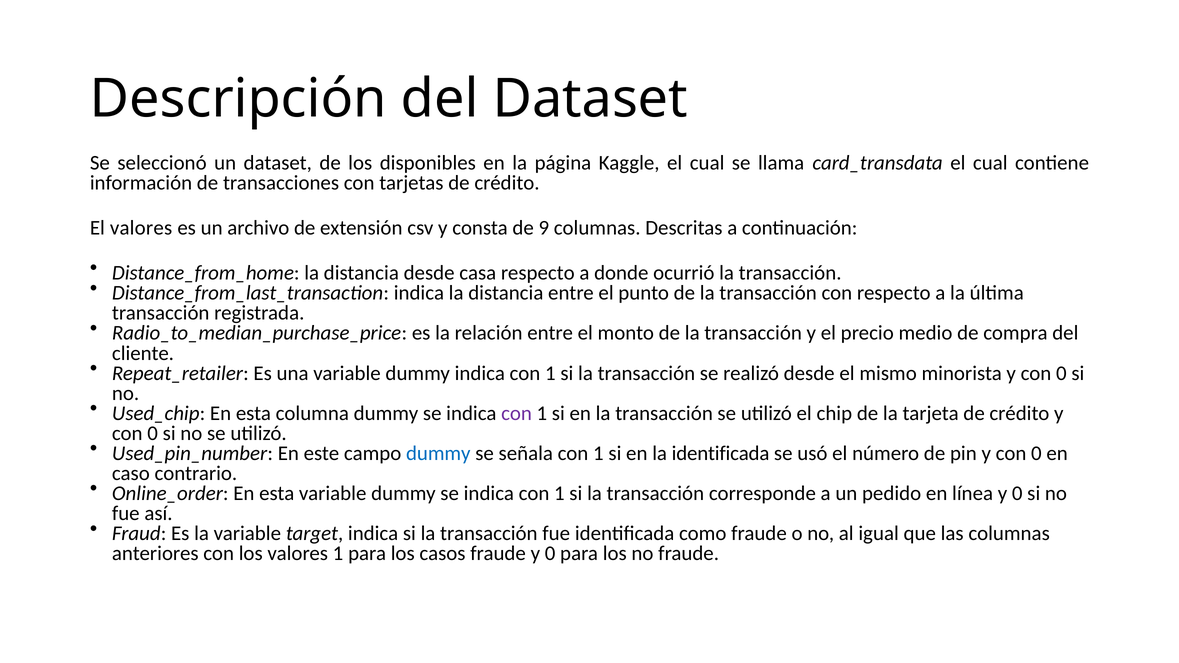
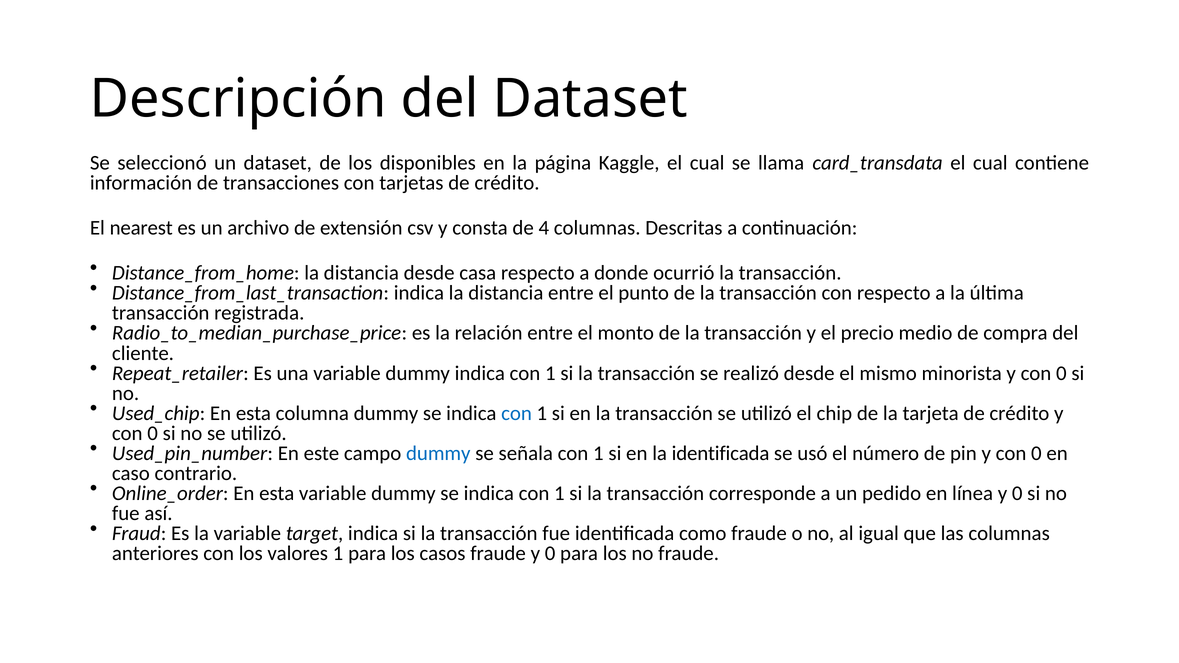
El valores: valores -> nearest
9: 9 -> 4
con at (517, 413) colour: purple -> blue
